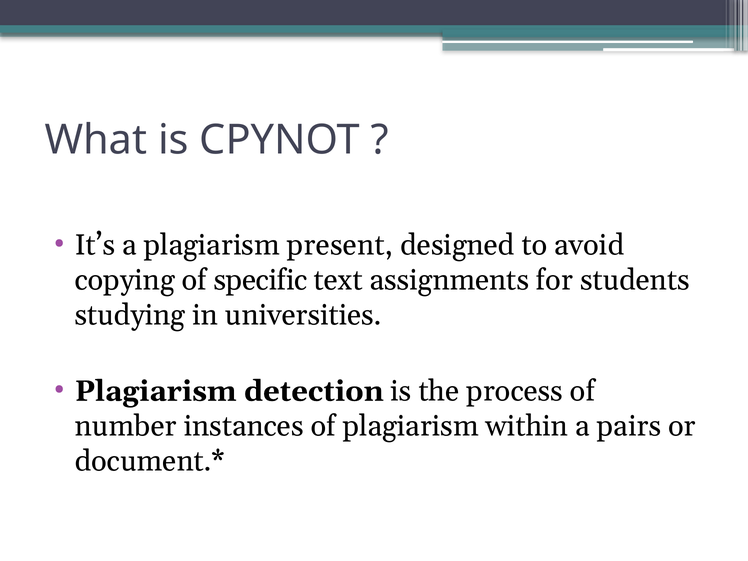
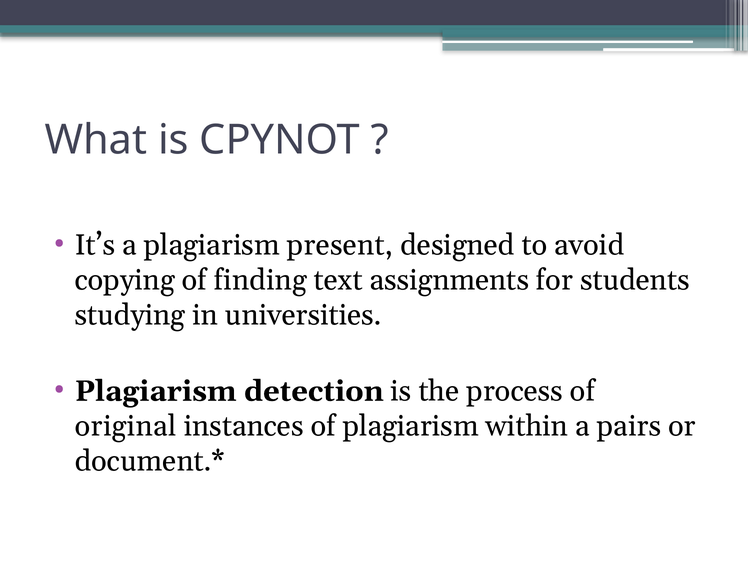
specific: specific -> finding
number: number -> original
